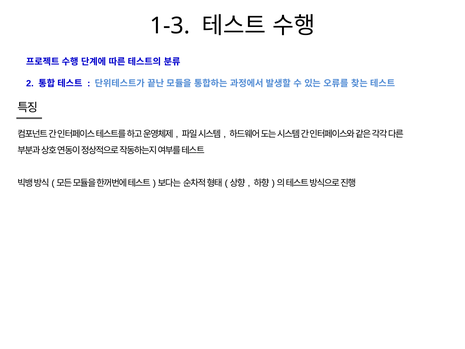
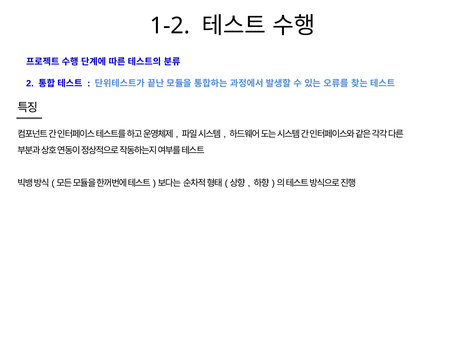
1-3: 1-3 -> 1-2
